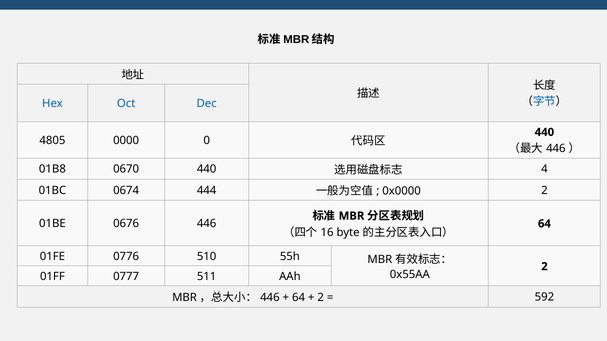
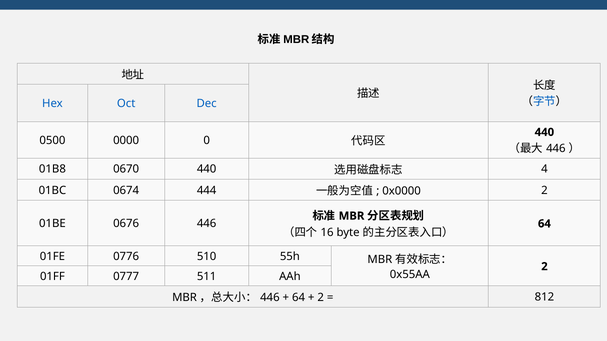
4805: 4805 -> 0500
592: 592 -> 812
